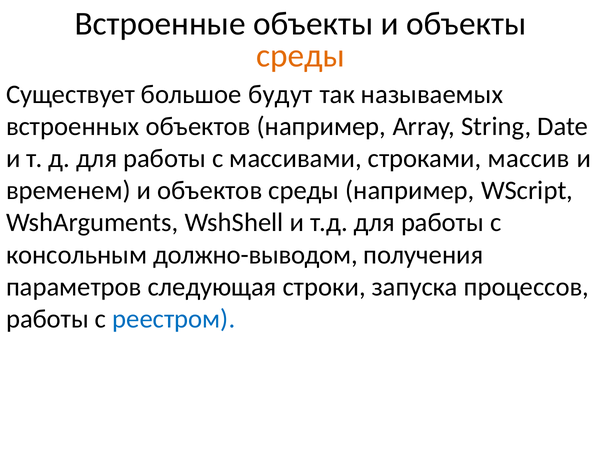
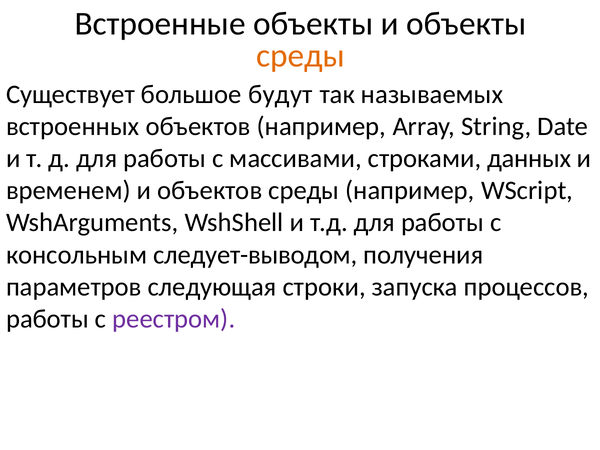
массив: массив -> данных
должно-выводом: должно-выводом -> следует-выводом
реестром colour: blue -> purple
